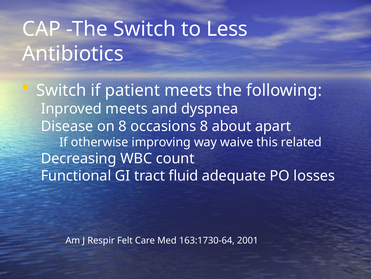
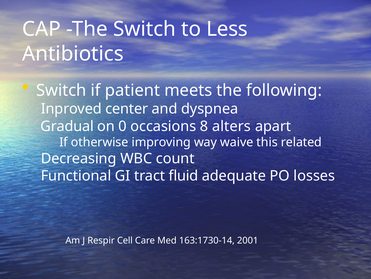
Inproved meets: meets -> center
Disease: Disease -> Gradual
on 8: 8 -> 0
about: about -> alters
Felt: Felt -> Cell
163:1730-64: 163:1730-64 -> 163:1730-14
